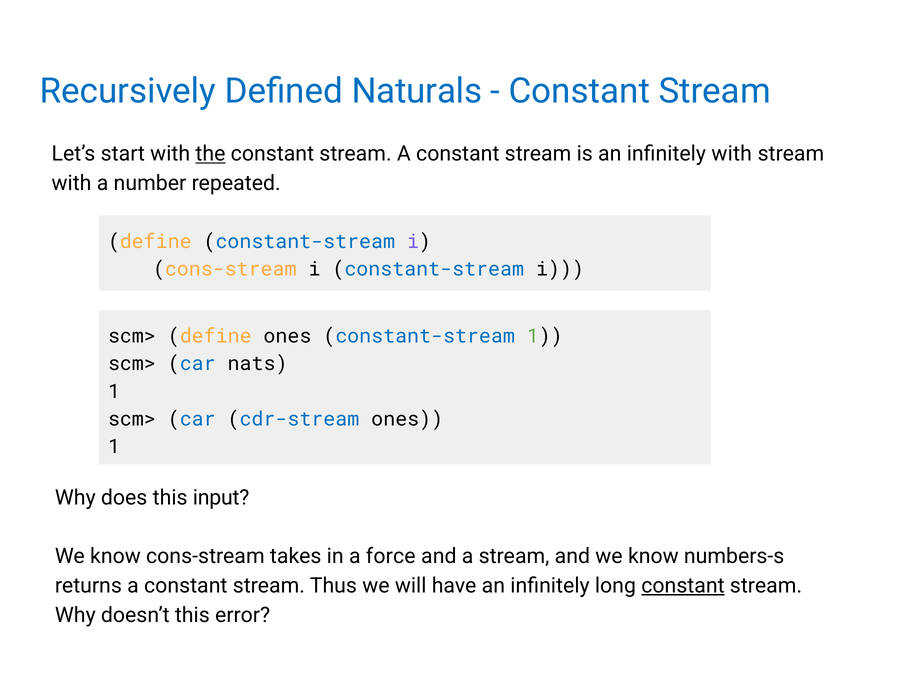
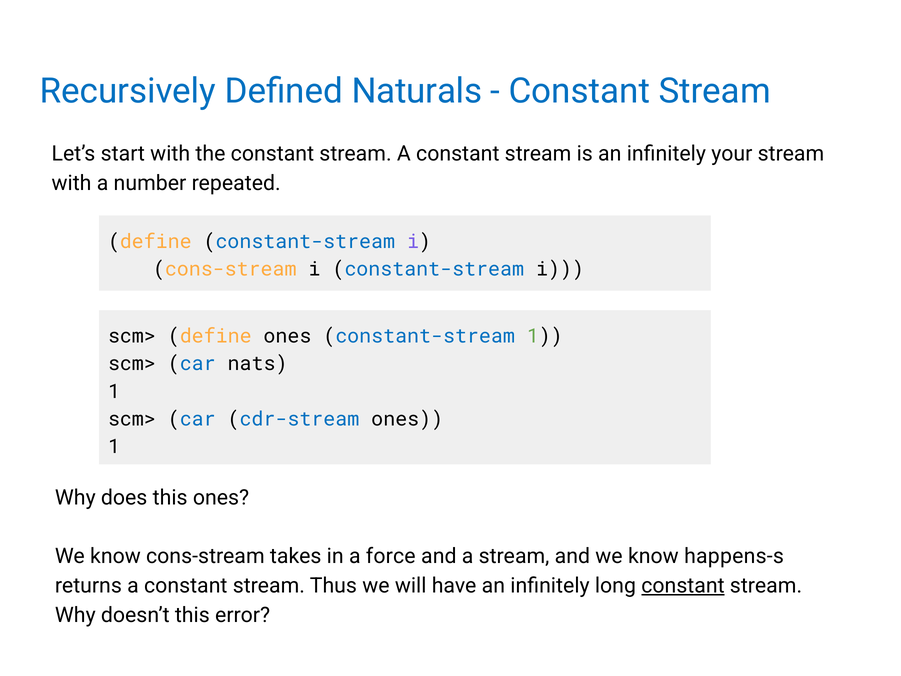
the underline: present -> none
infinitely with: with -> your
this input: input -> ones
numbers-s: numbers-s -> happens-s
